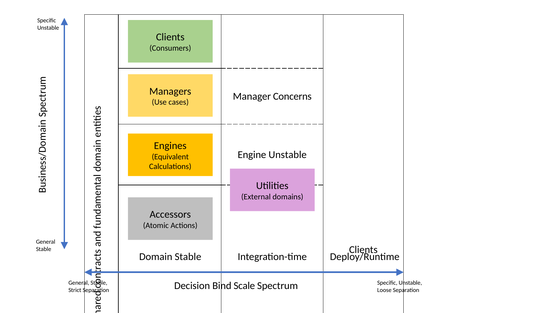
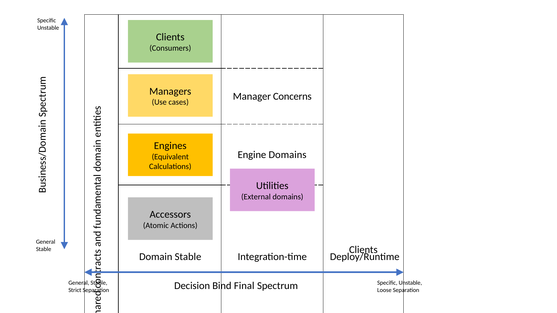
Engine Unstable: Unstable -> Domains
Scale: Scale -> Final
